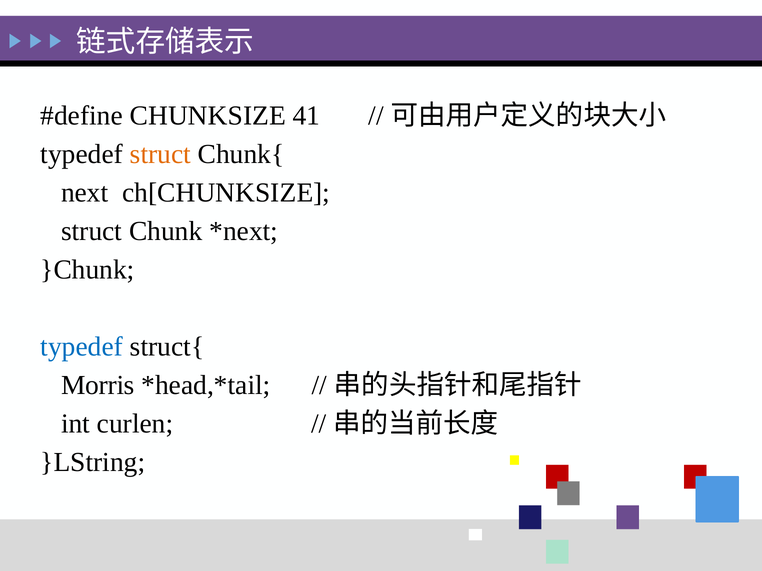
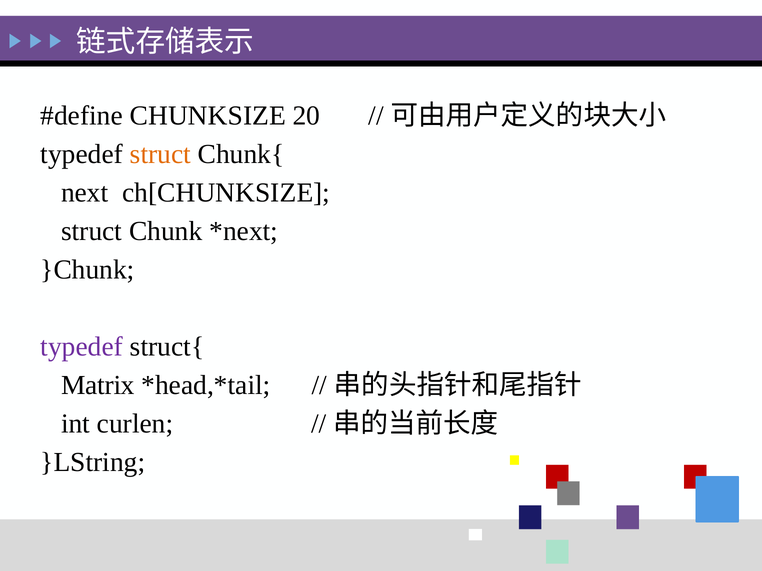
41: 41 -> 20
typedef at (82, 347) colour: blue -> purple
Morris: Morris -> Matrix
